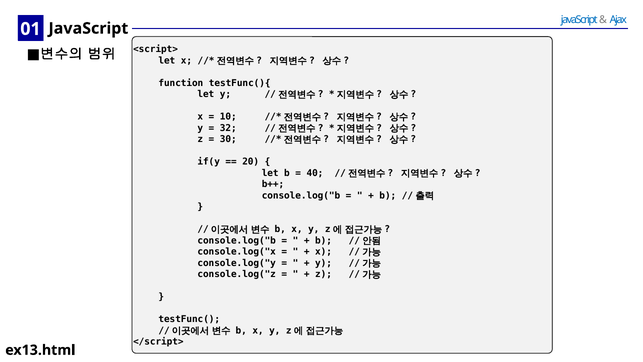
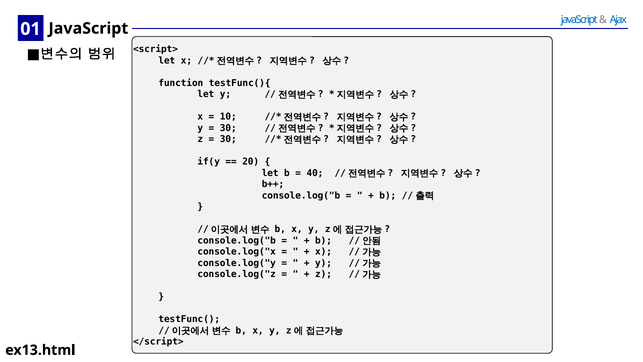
32 at (228, 128): 32 -> 30
